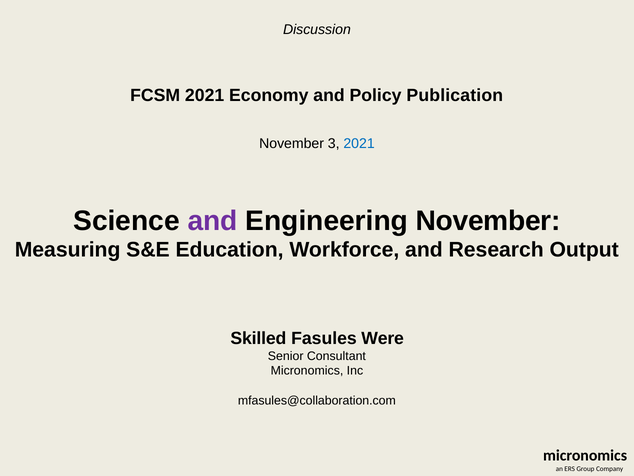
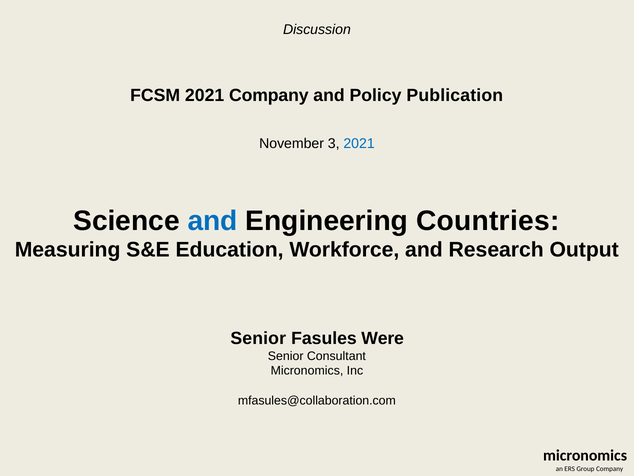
2021 Economy: Economy -> Company
and at (213, 221) colour: purple -> blue
Engineering November: November -> Countries
Skilled at (258, 338): Skilled -> Senior
